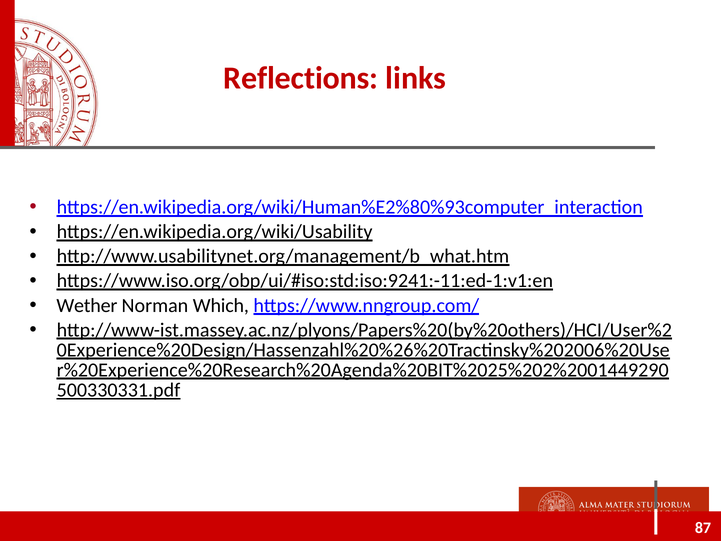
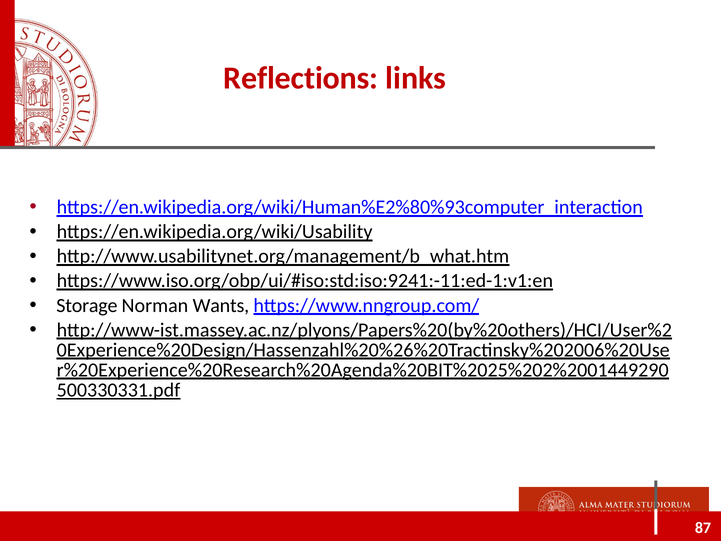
Wether: Wether -> Storage
Which: Which -> Wants
